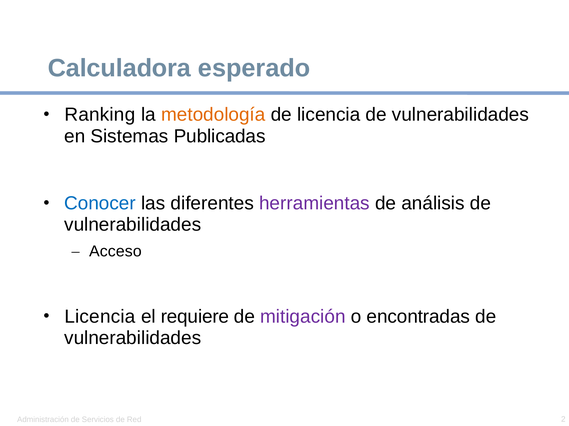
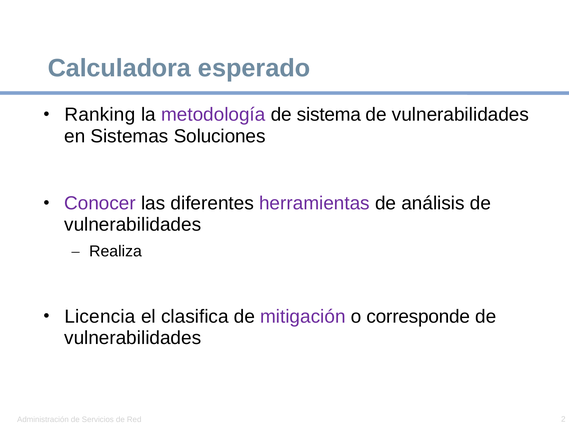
metodología colour: orange -> purple
de licencia: licencia -> sistema
Publicadas: Publicadas -> Soluciones
Conocer colour: blue -> purple
Acceso: Acceso -> Realiza
requiere: requiere -> clasifica
encontradas: encontradas -> corresponde
